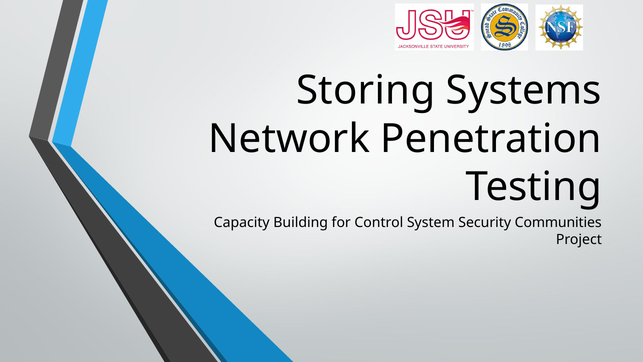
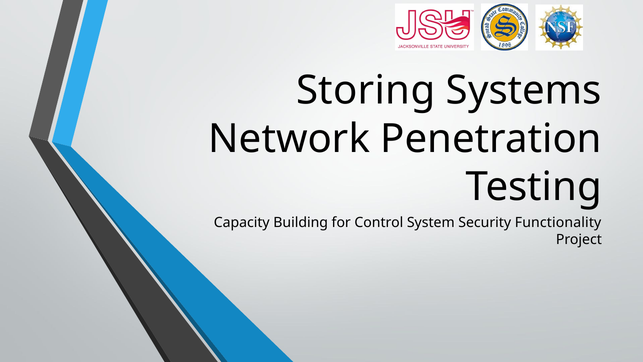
Communities: Communities -> Functionality
